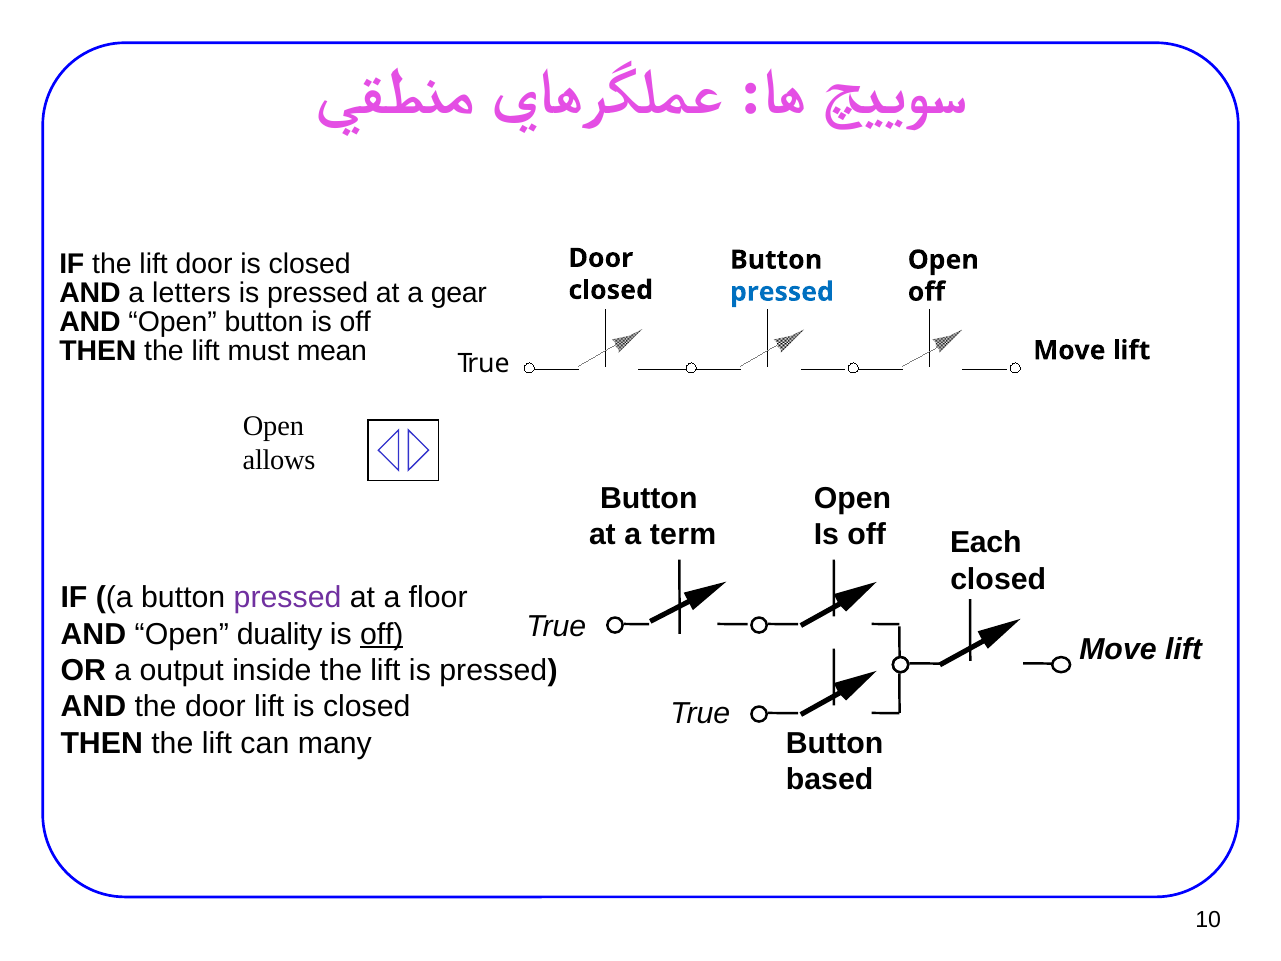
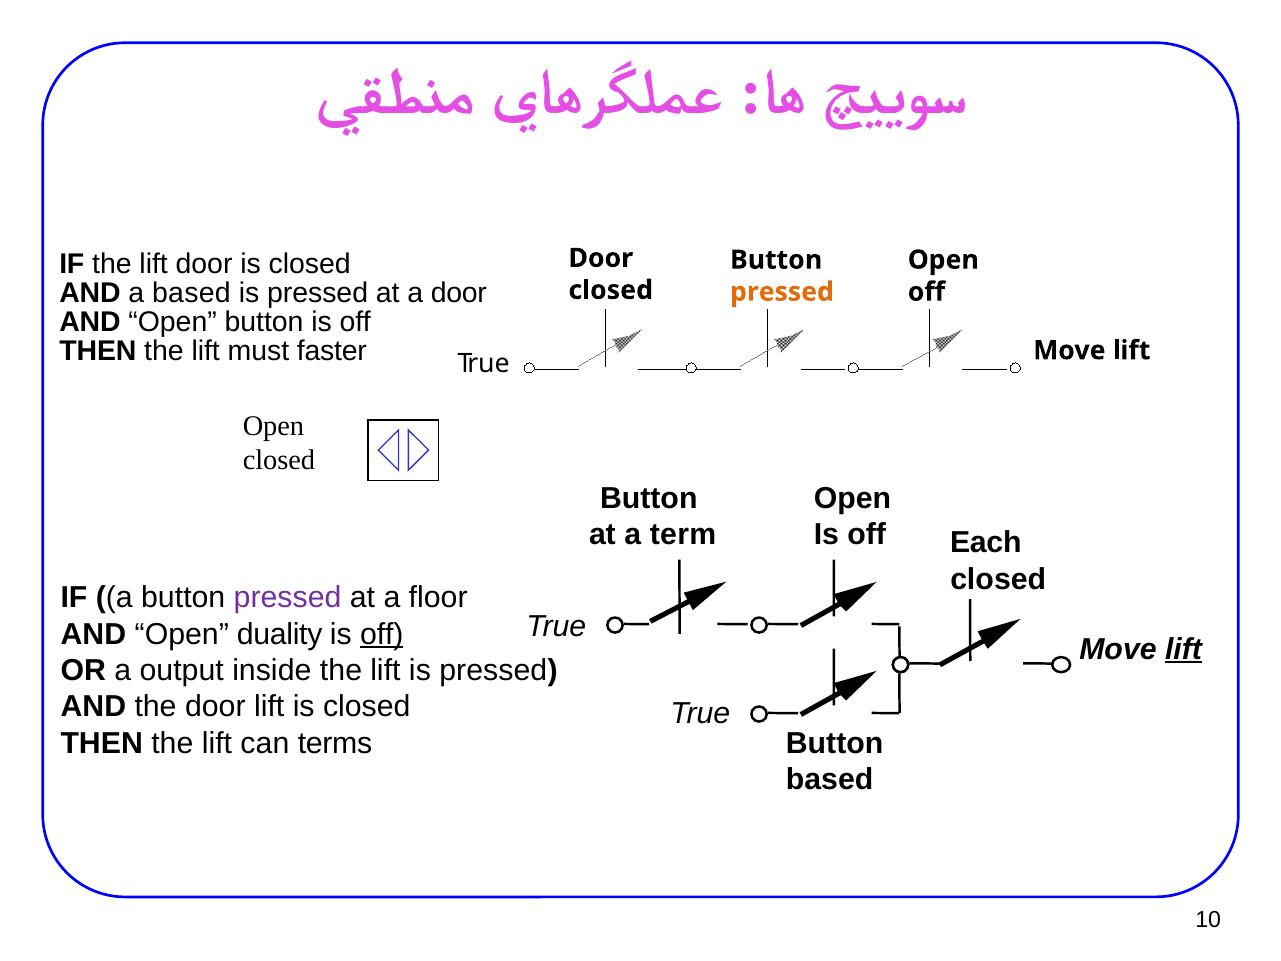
a letters: letters -> based
a gear: gear -> door
pressed at (782, 292) colour: blue -> orange
mean: mean -> faster
allows at (279, 460): allows -> closed
lift at (1183, 649) underline: none -> present
many: many -> terms
